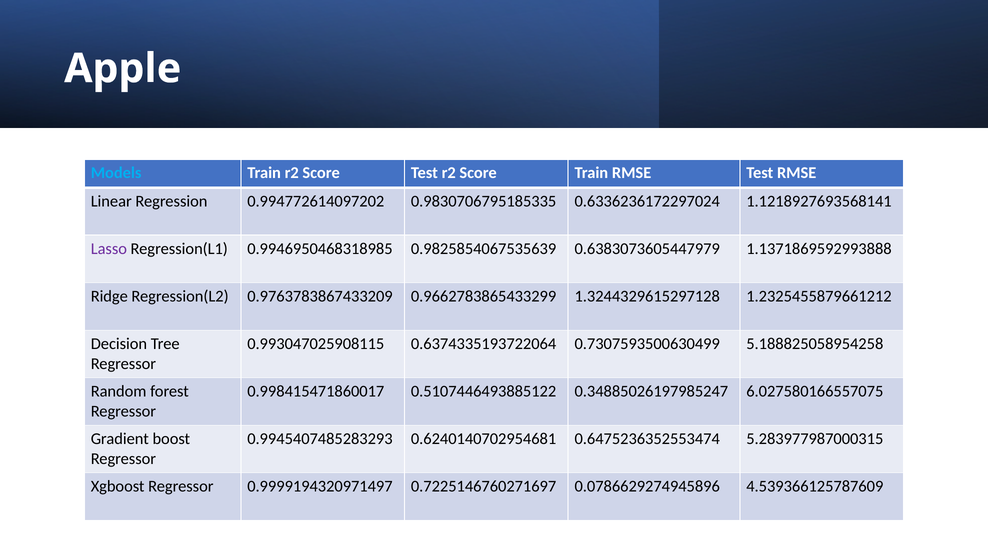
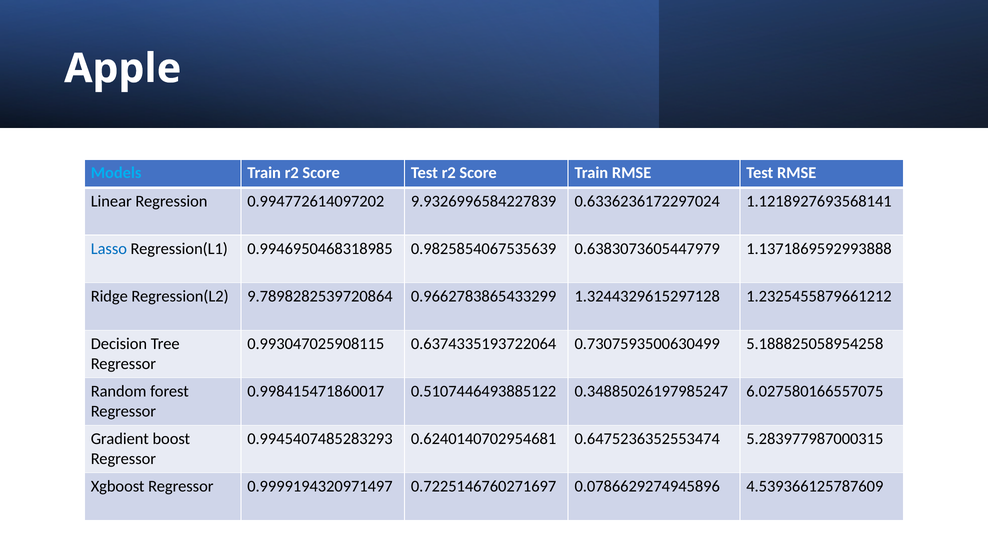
0.9830706795185335: 0.9830706795185335 -> 9.9326996584227839
Lasso colour: purple -> blue
0.9763783867433209: 0.9763783867433209 -> 9.7898282539720864
